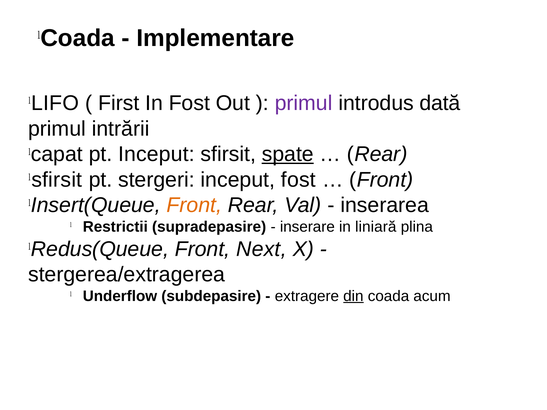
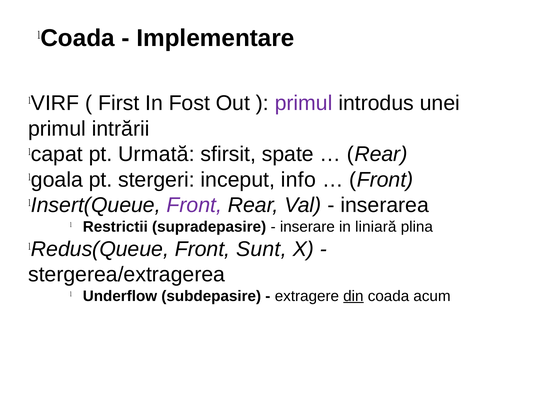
LIFO: LIFO -> VIRF
dată: dată -> unei
pt Inceput: Inceput -> Urmată
spate underline: present -> none
sfirsit at (57, 180): sfirsit -> goala
inceput fost: fost -> info
Front at (194, 205) colour: orange -> purple
Next: Next -> Sunt
